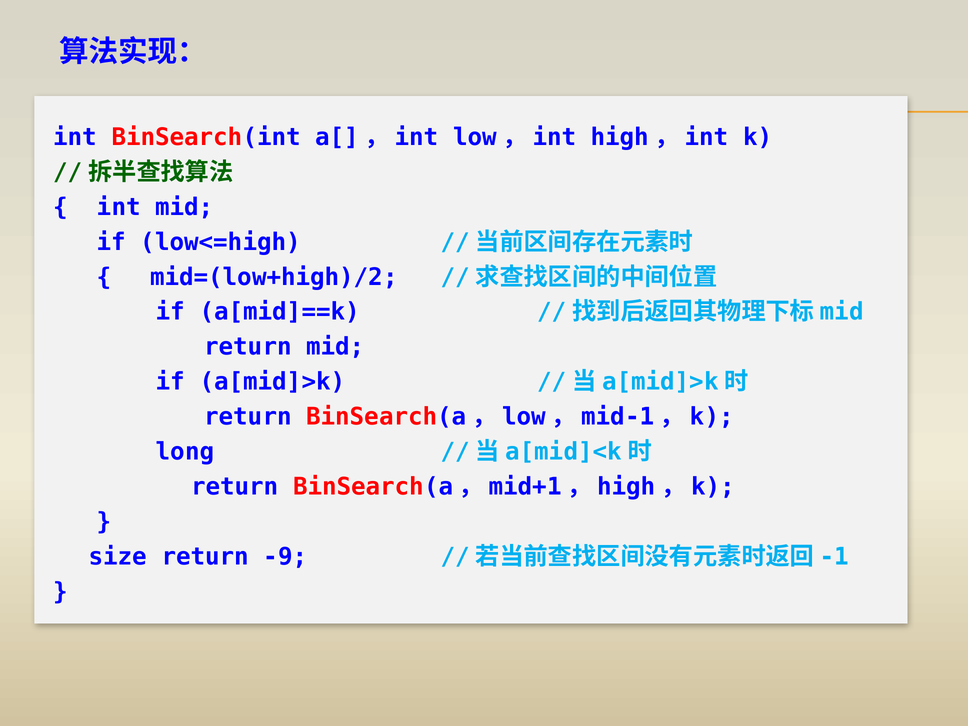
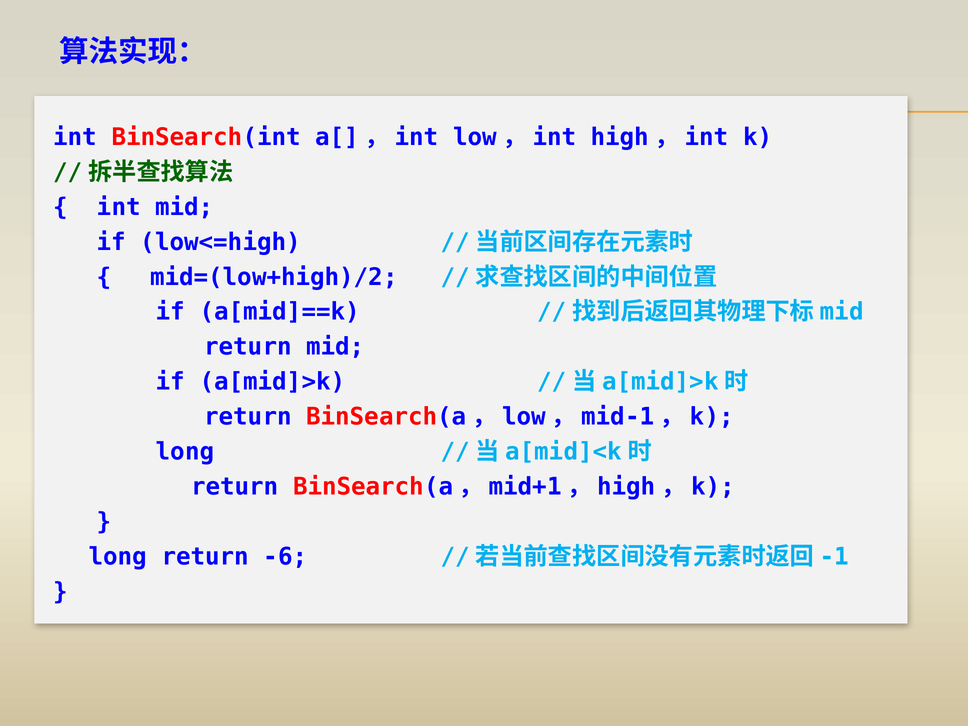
size at (118, 557): size -> long
-9: -9 -> -6
